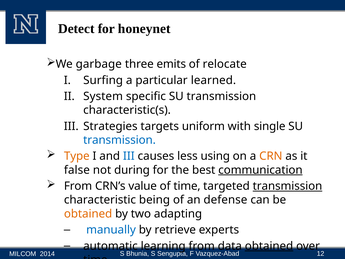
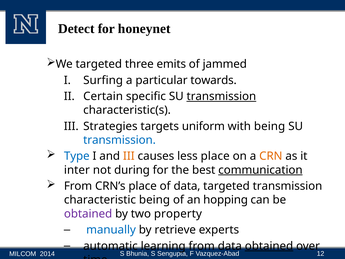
We garbage: garbage -> targeted
relocate: relocate -> jammed
learned: learned -> towards
System: System -> Certain
transmission at (221, 96) underline: none -> present
with single: single -> being
Type colour: orange -> blue
III at (129, 156) colour: blue -> orange
less using: using -> place
false: false -> inter
CRN’s value: value -> place
of time: time -> data
transmission at (287, 186) underline: present -> none
defense: defense -> hopping
obtained at (88, 214) colour: orange -> purple
adapting: adapting -> property
